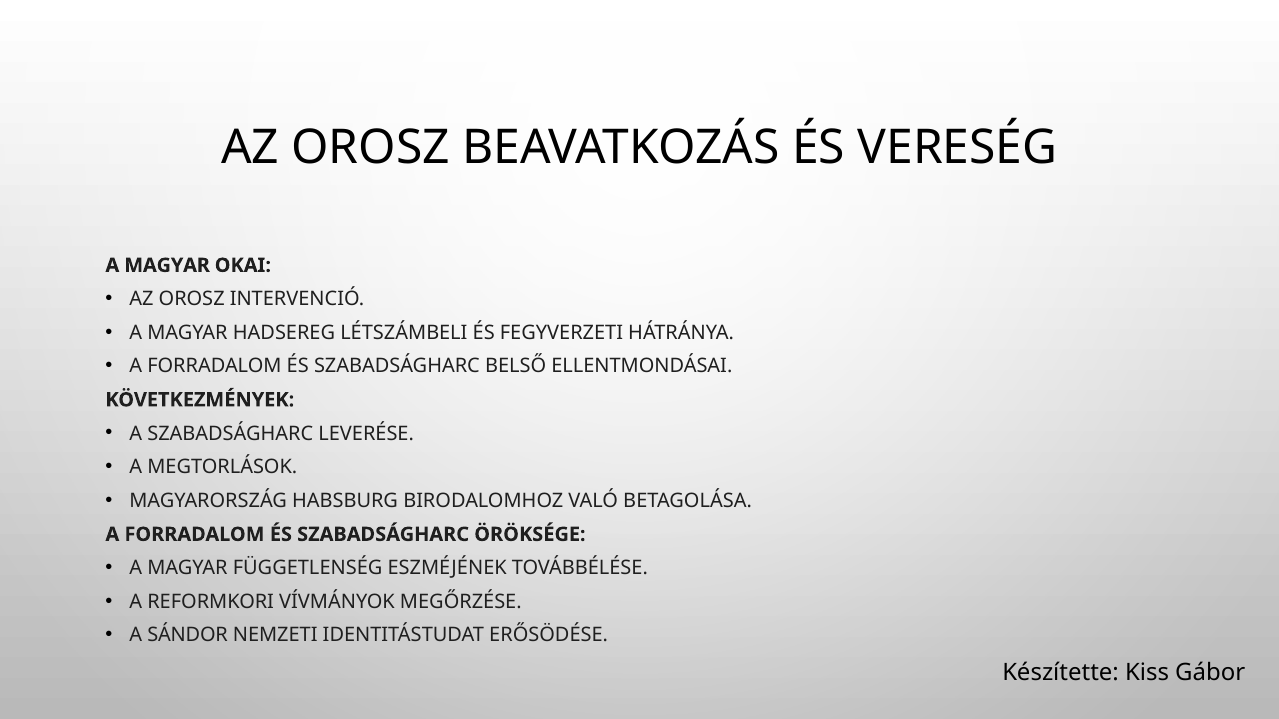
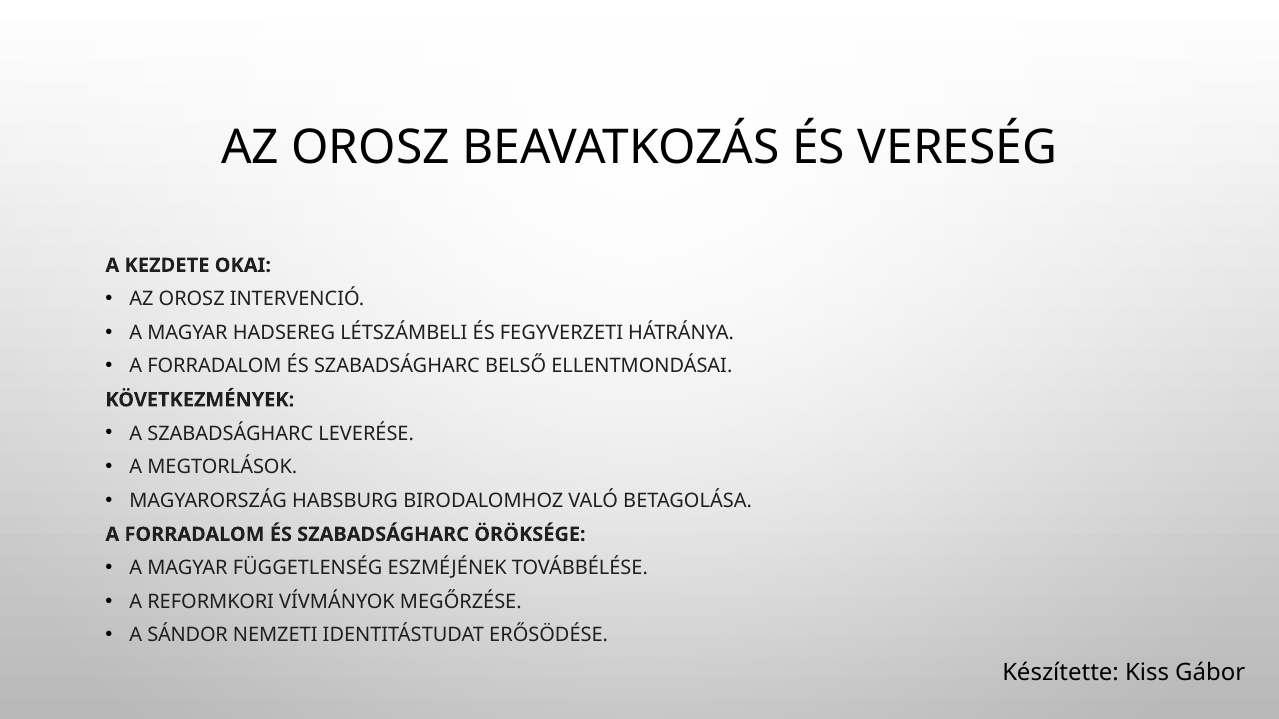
MAGYAR at (167, 266): MAGYAR -> KEZDETE
